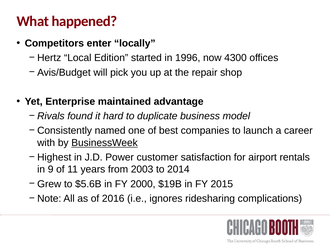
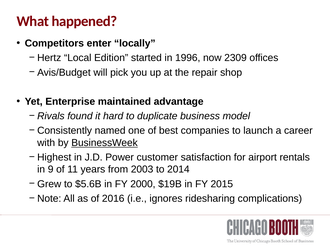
4300: 4300 -> 2309
